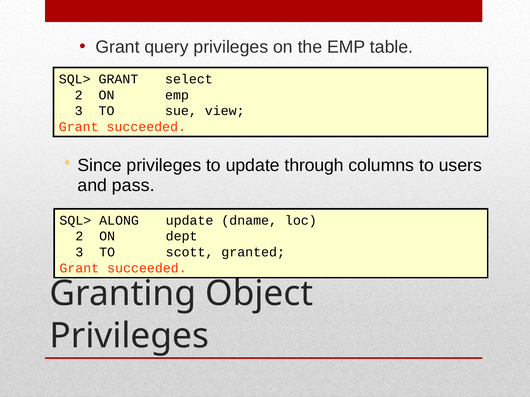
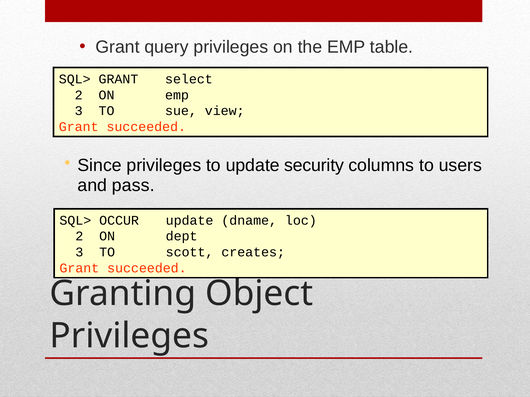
through: through -> security
ALONG: ALONG -> OCCUR
granted: granted -> creates
